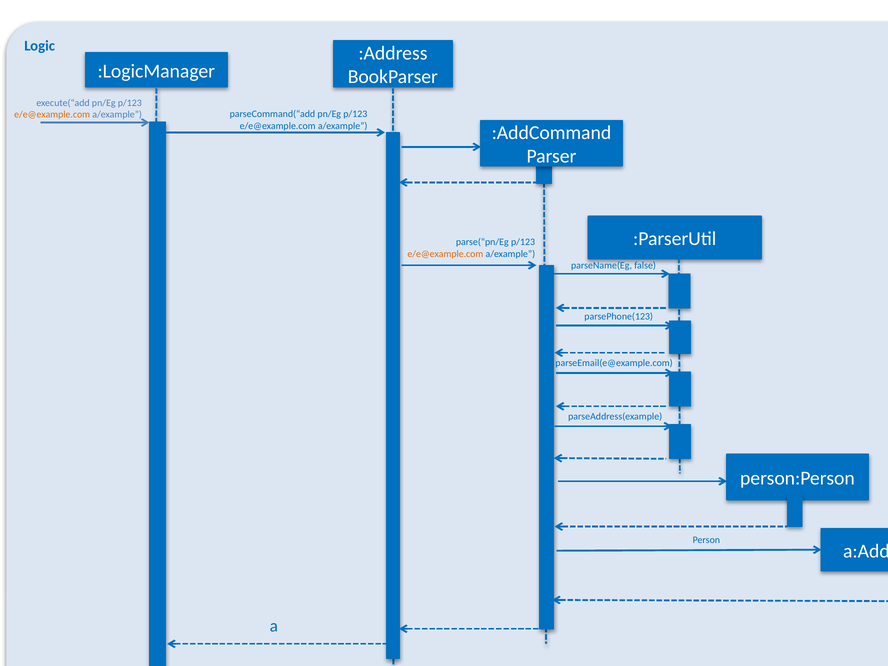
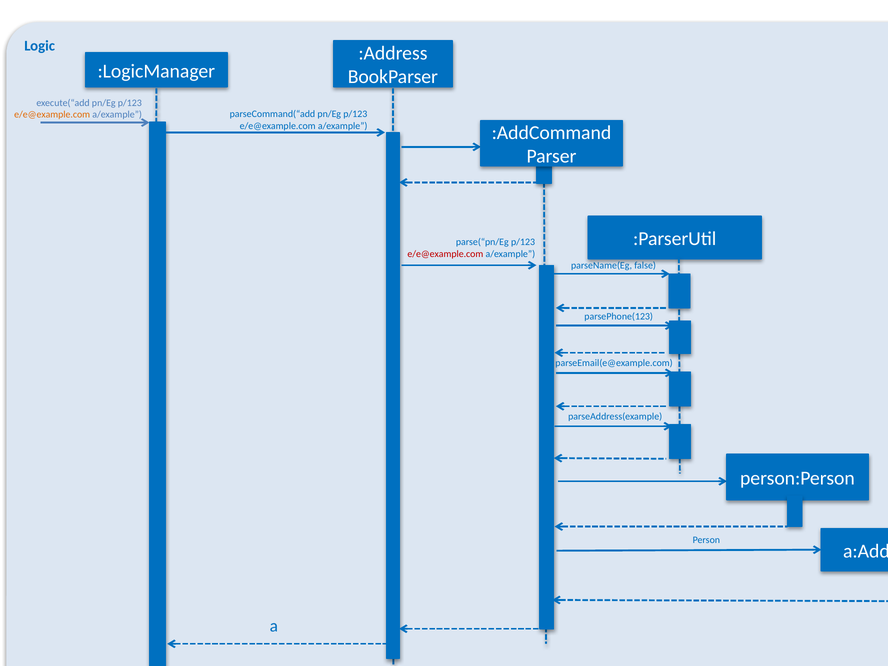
e/e@example.com at (445, 254) colour: orange -> red
